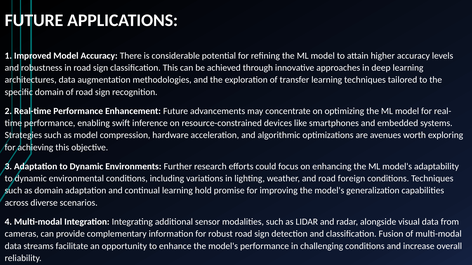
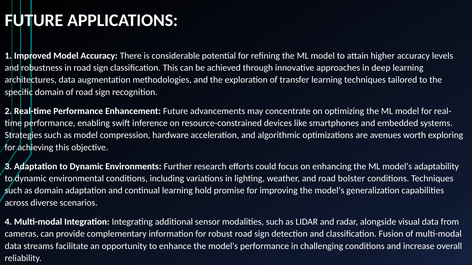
foreign: foreign -> bolster
